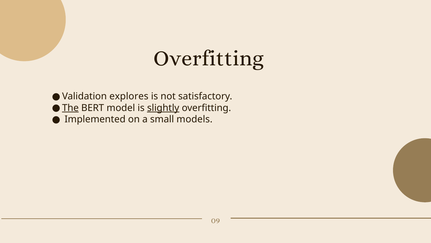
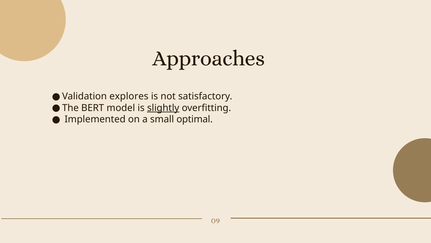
Overfitting at (209, 58): Overfitting -> Approaches
The underline: present -> none
models: models -> optimal
